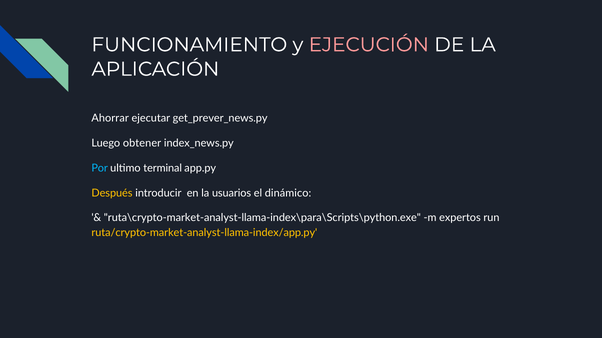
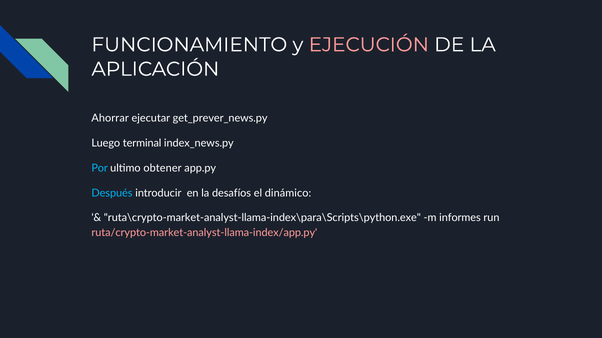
obtener: obtener -> terminal
terminal: terminal -> obtener
Después colour: yellow -> light blue
usuarios: usuarios -> desafíos
expertos: expertos -> informes
ruta/crypto-market-analyst-llama-index/app.py colour: yellow -> pink
